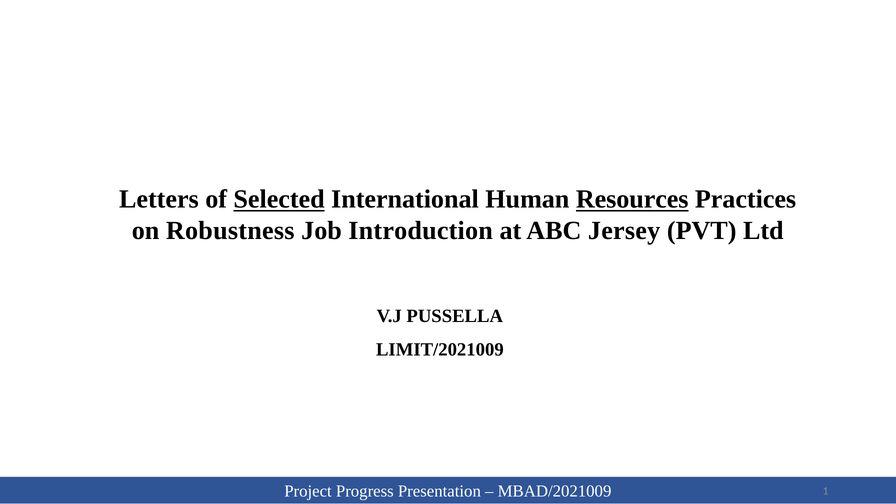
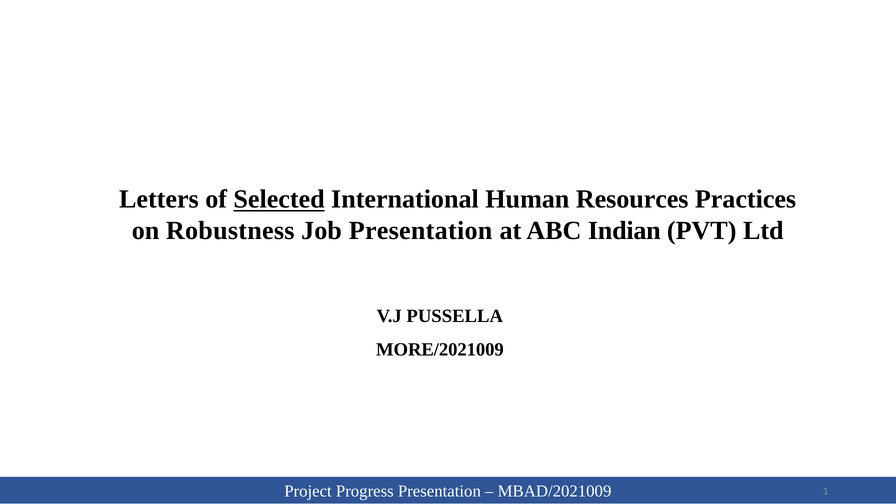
Resources underline: present -> none
Job Introduction: Introduction -> Presentation
Jersey: Jersey -> Indian
LIMIT/2021009: LIMIT/2021009 -> MORE/2021009
